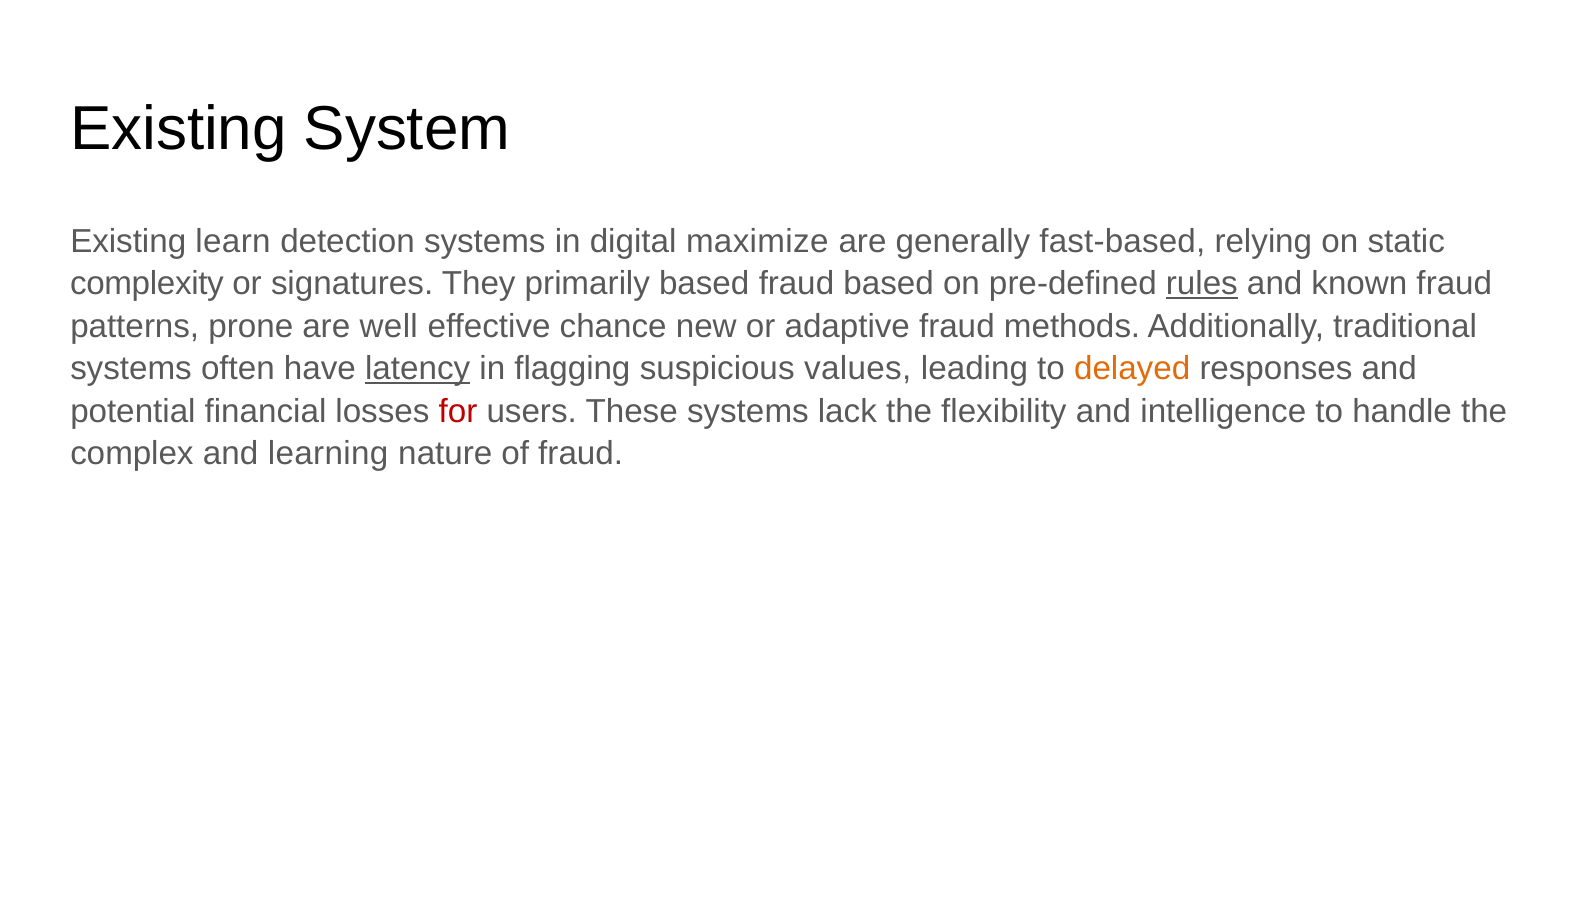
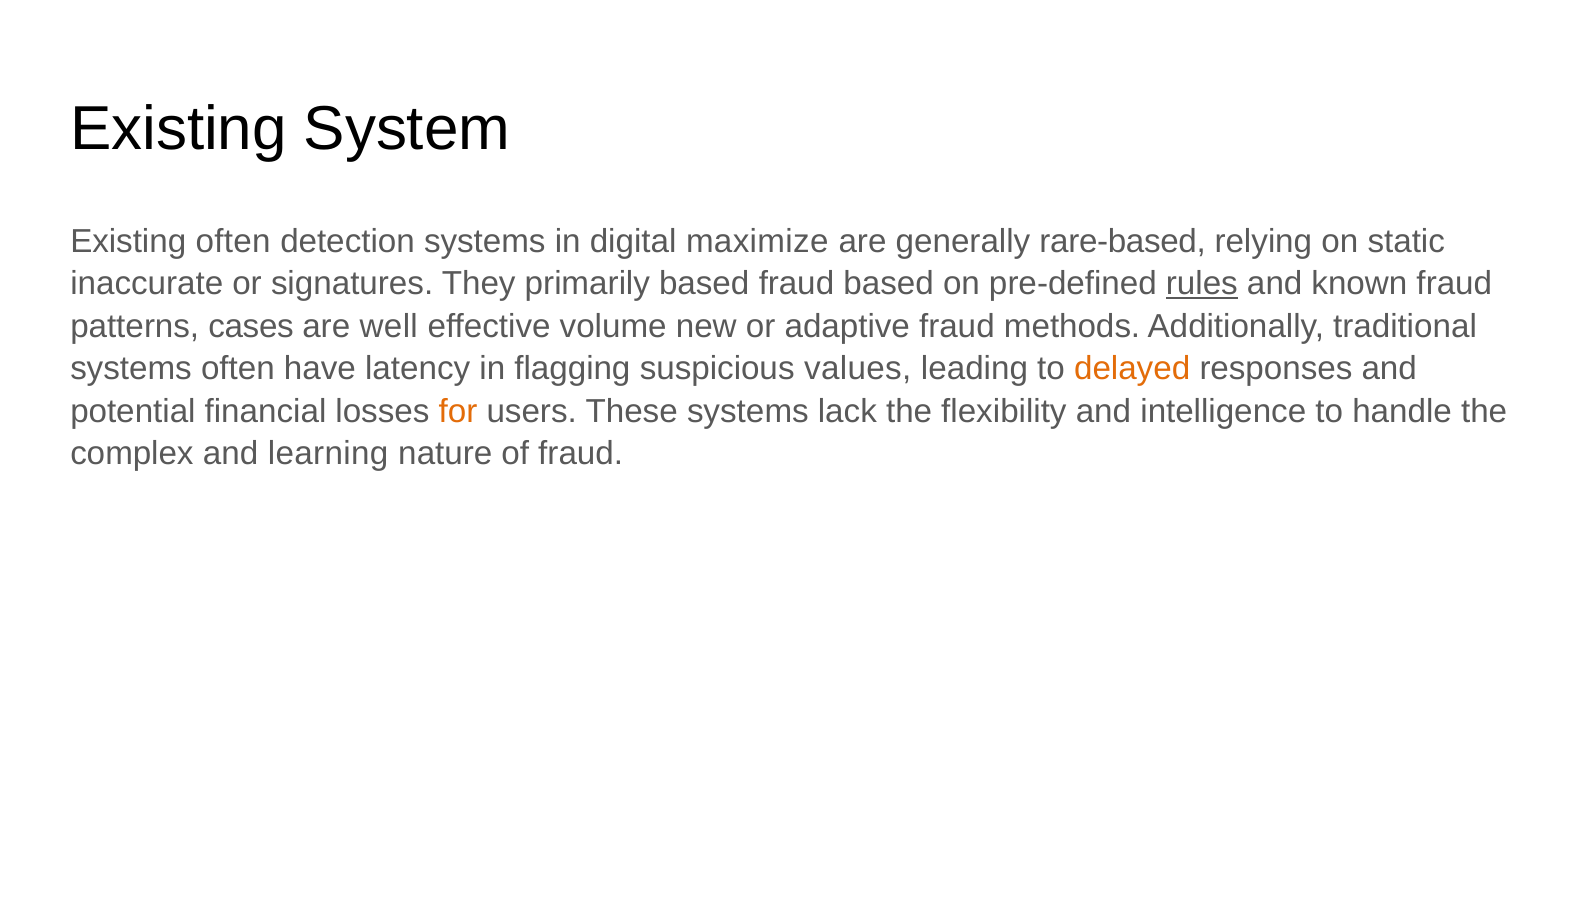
Existing learn: learn -> often
fast-based: fast-based -> rare-based
complexity: complexity -> inaccurate
prone: prone -> cases
chance: chance -> volume
latency underline: present -> none
for colour: red -> orange
